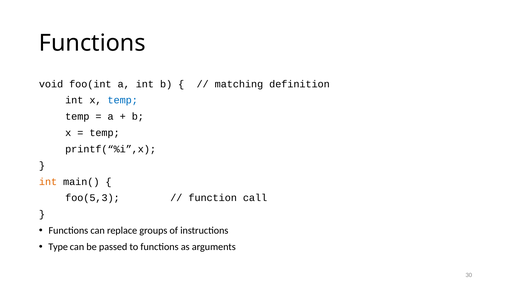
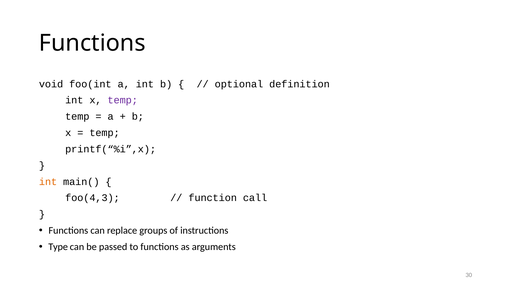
matching: matching -> optional
temp at (123, 100) colour: blue -> purple
foo(5,3: foo(5,3 -> foo(4,3
